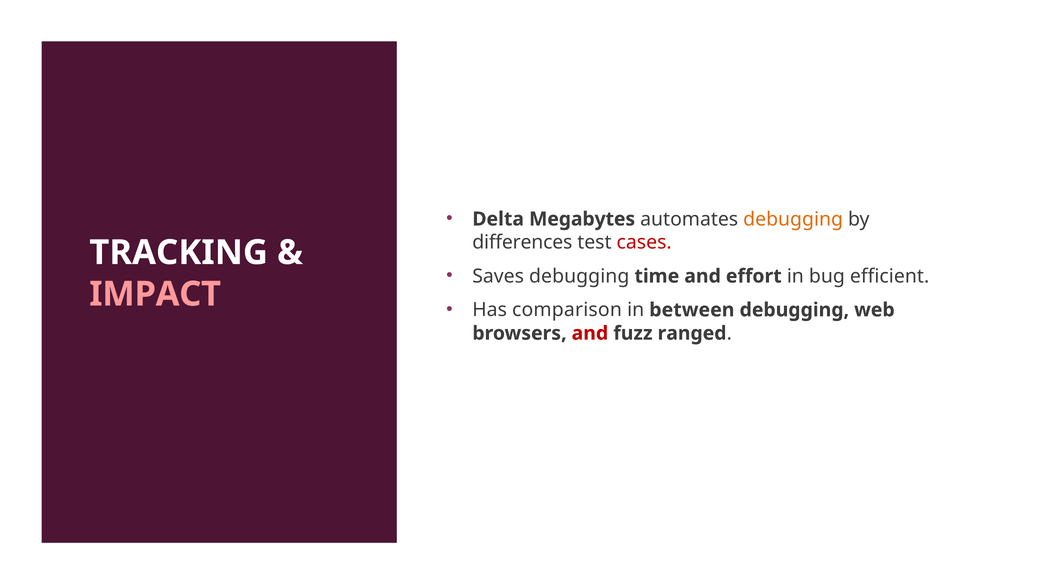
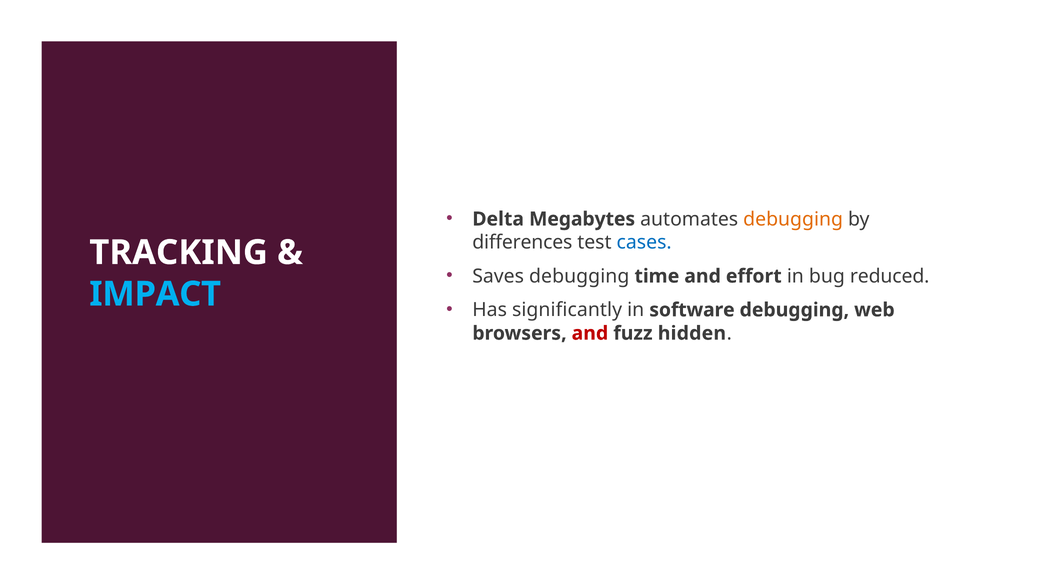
cases colour: red -> blue
efficient: efficient -> reduced
IMPACT colour: pink -> light blue
comparison: comparison -> significantly
between: between -> software
ranged: ranged -> hidden
